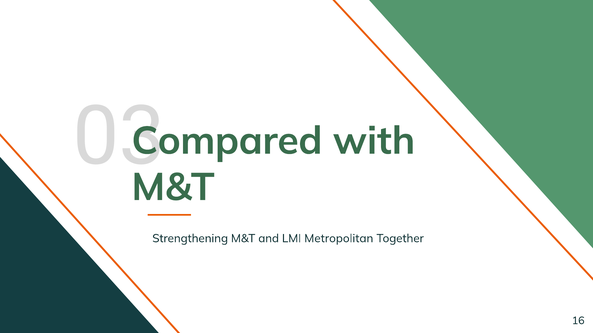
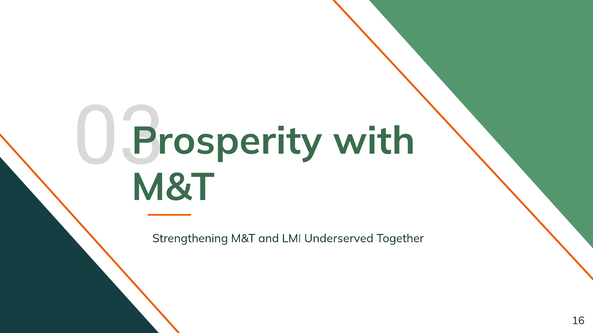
Compared: Compared -> Prosperity
Metropolitan: Metropolitan -> Underserved
